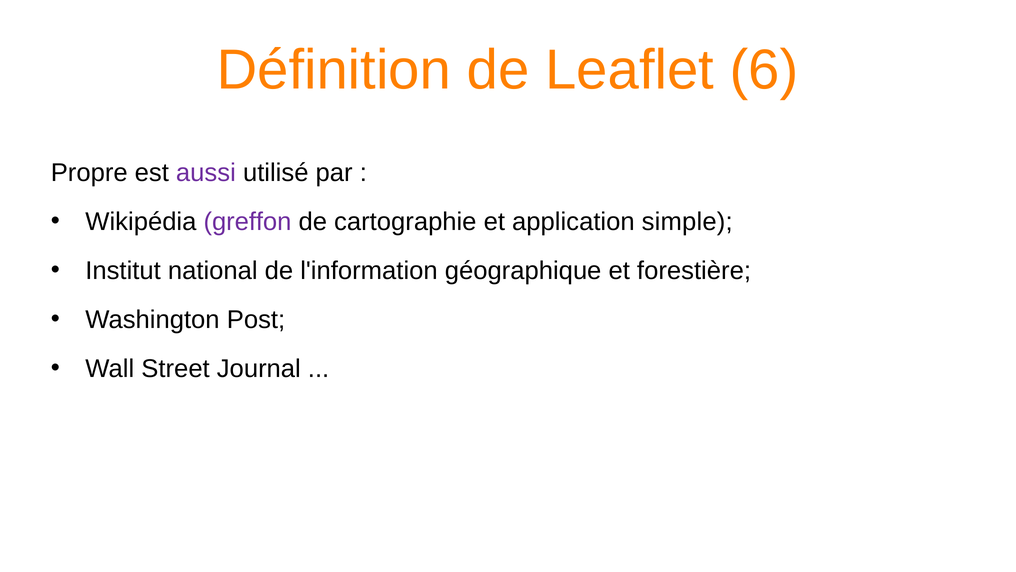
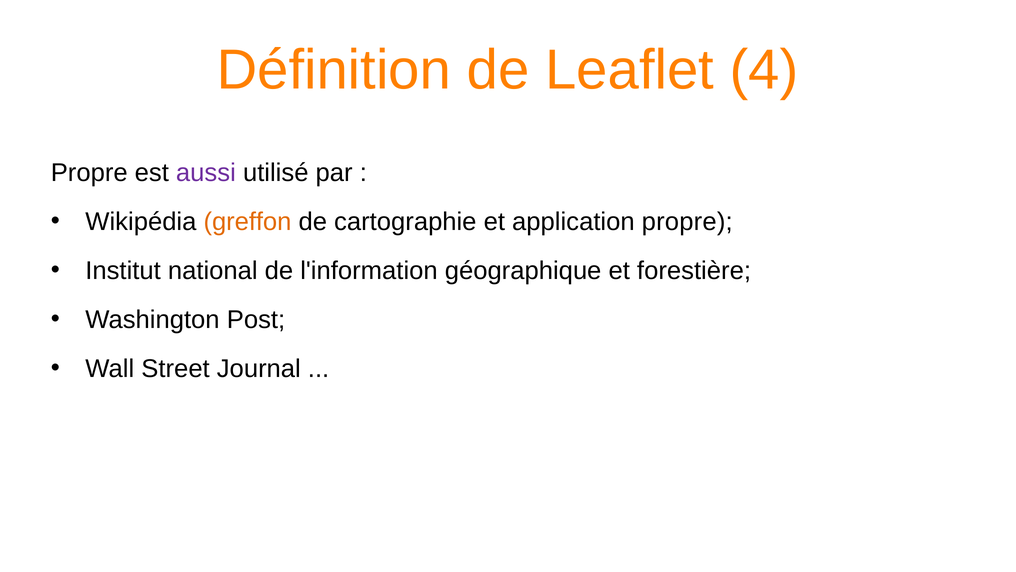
6: 6 -> 4
greffon colour: purple -> orange
application simple: simple -> propre
